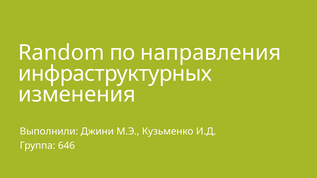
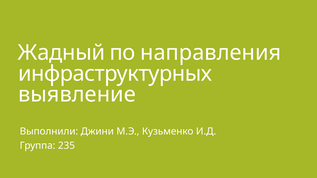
Random: Random -> Жадный
изменения: изменения -> выявление
646: 646 -> 235
